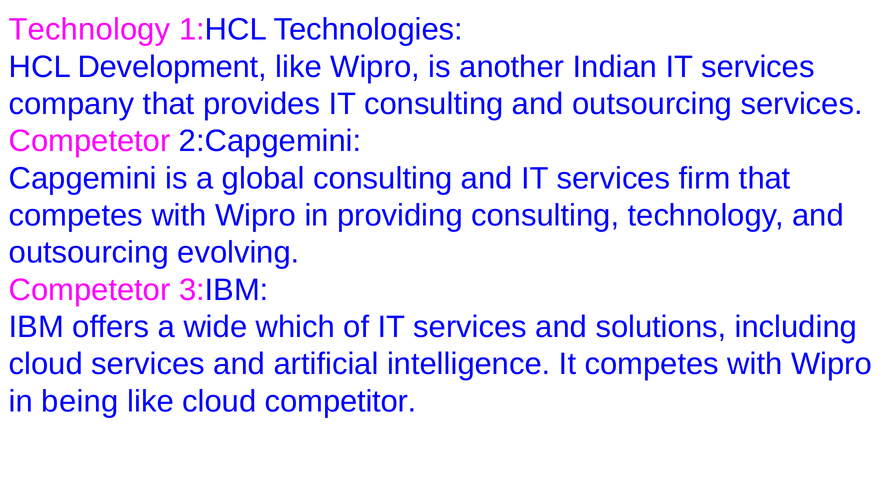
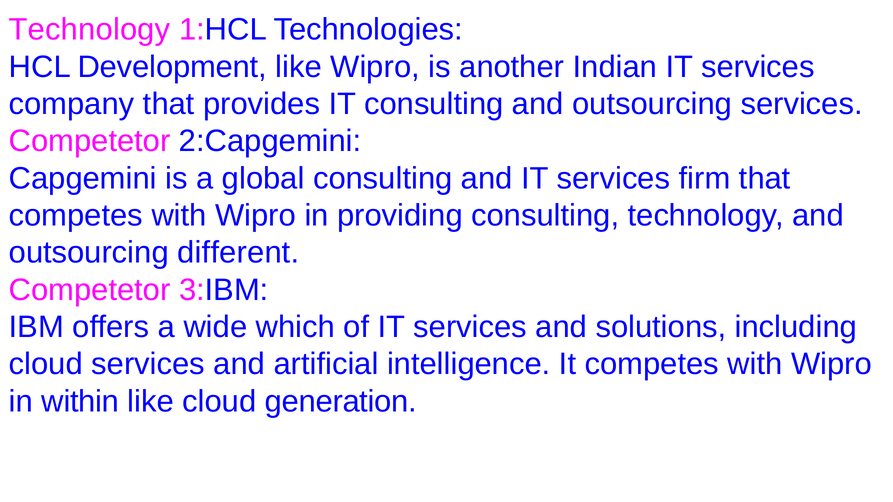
evolving: evolving -> different
being: being -> within
competitor: competitor -> generation
